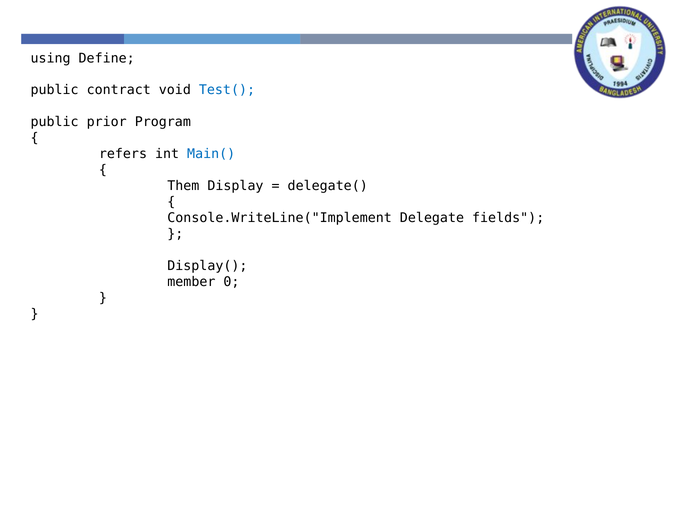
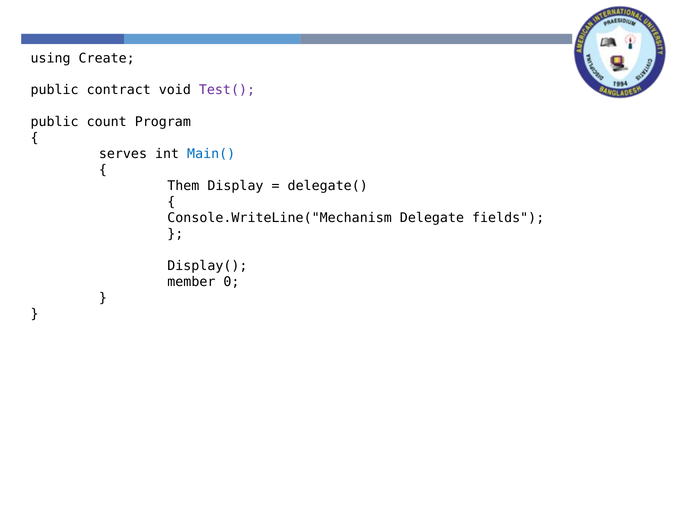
Define: Define -> Create
Test( colour: blue -> purple
prior: prior -> count
refers: refers -> serves
Console.WriteLine("Implement: Console.WriteLine("Implement -> Console.WriteLine("Mechanism
